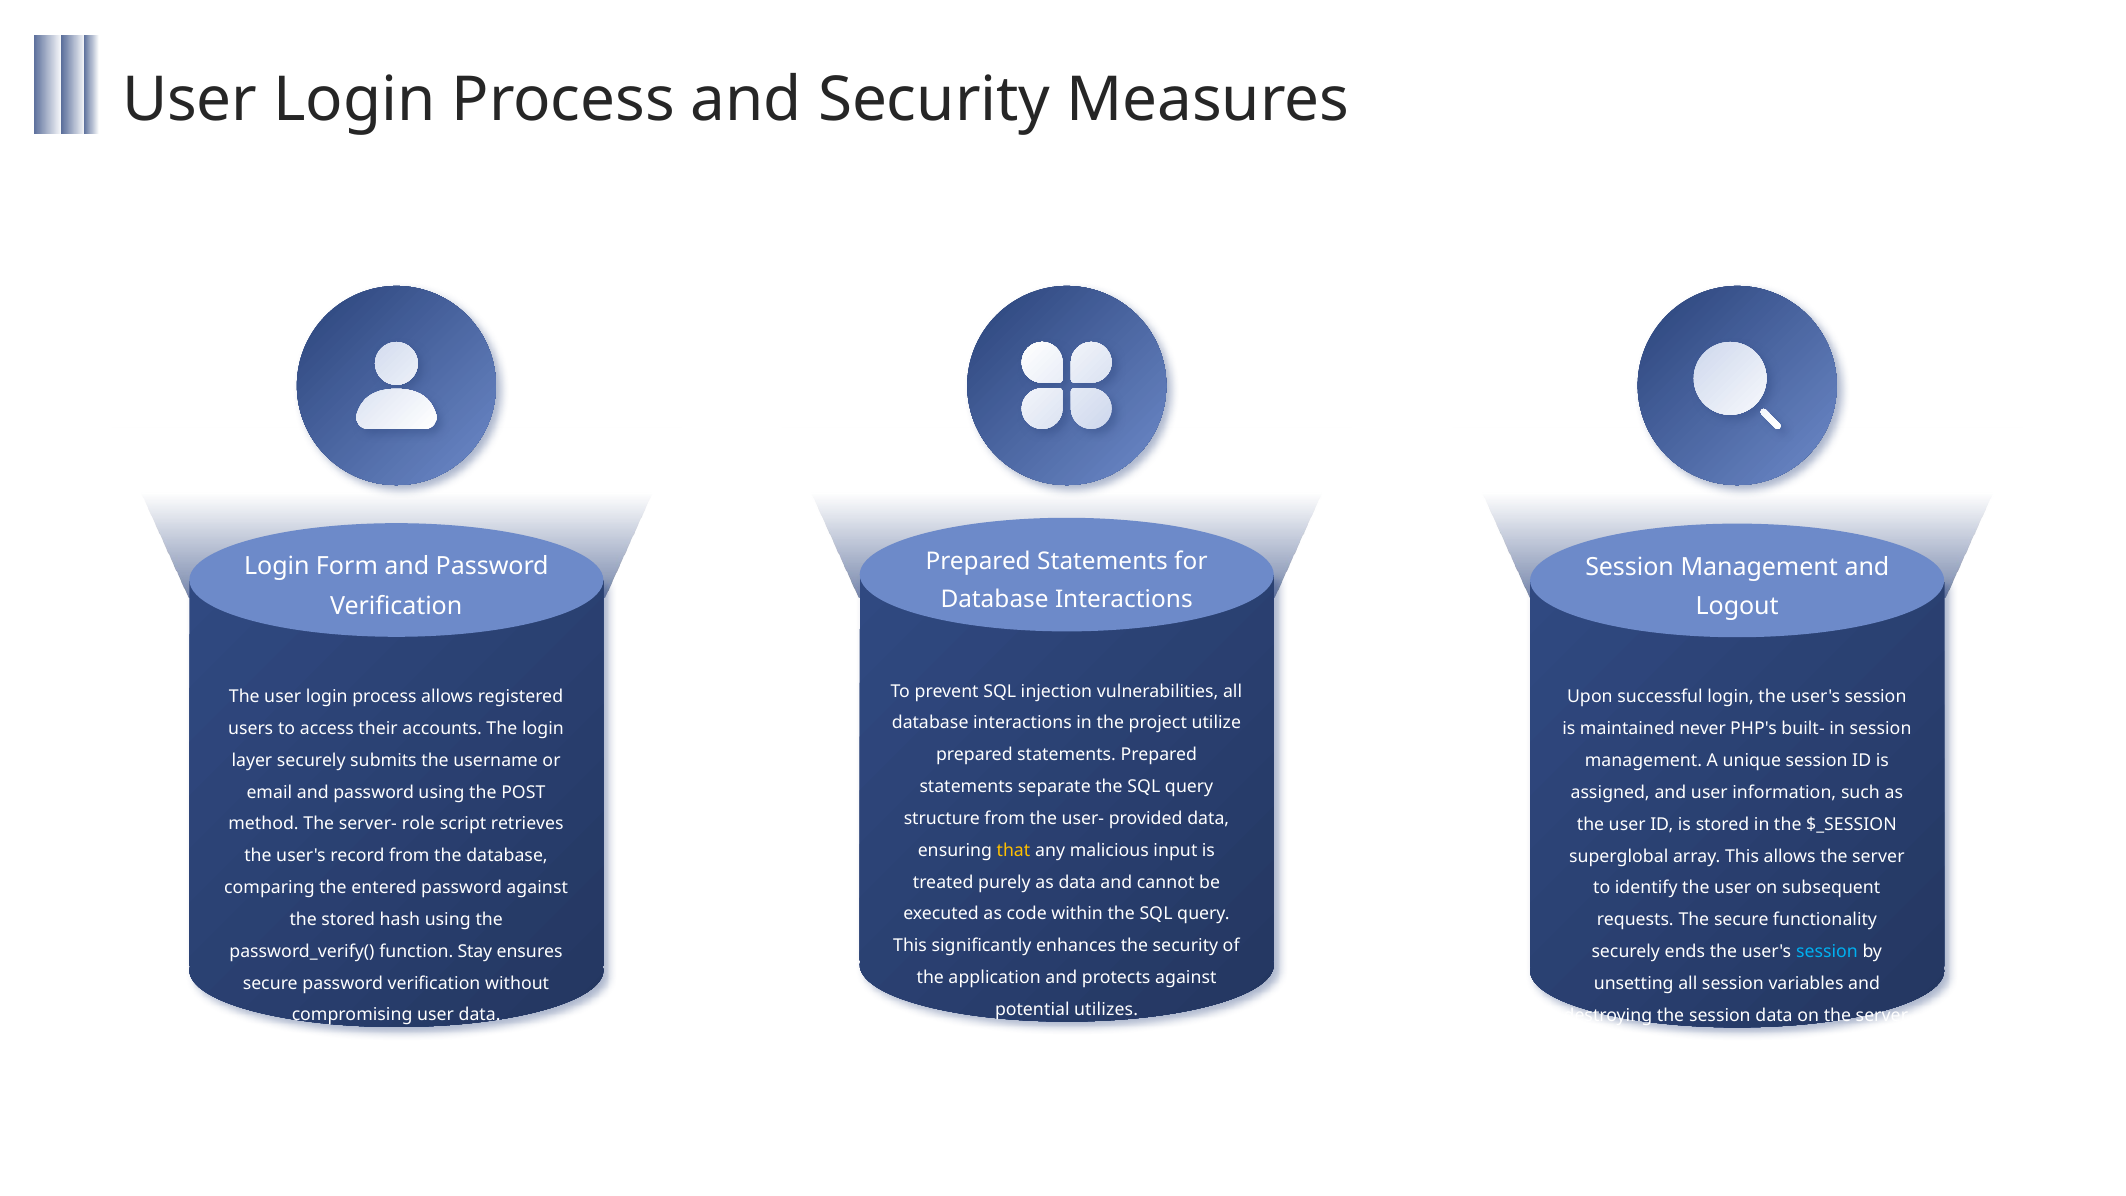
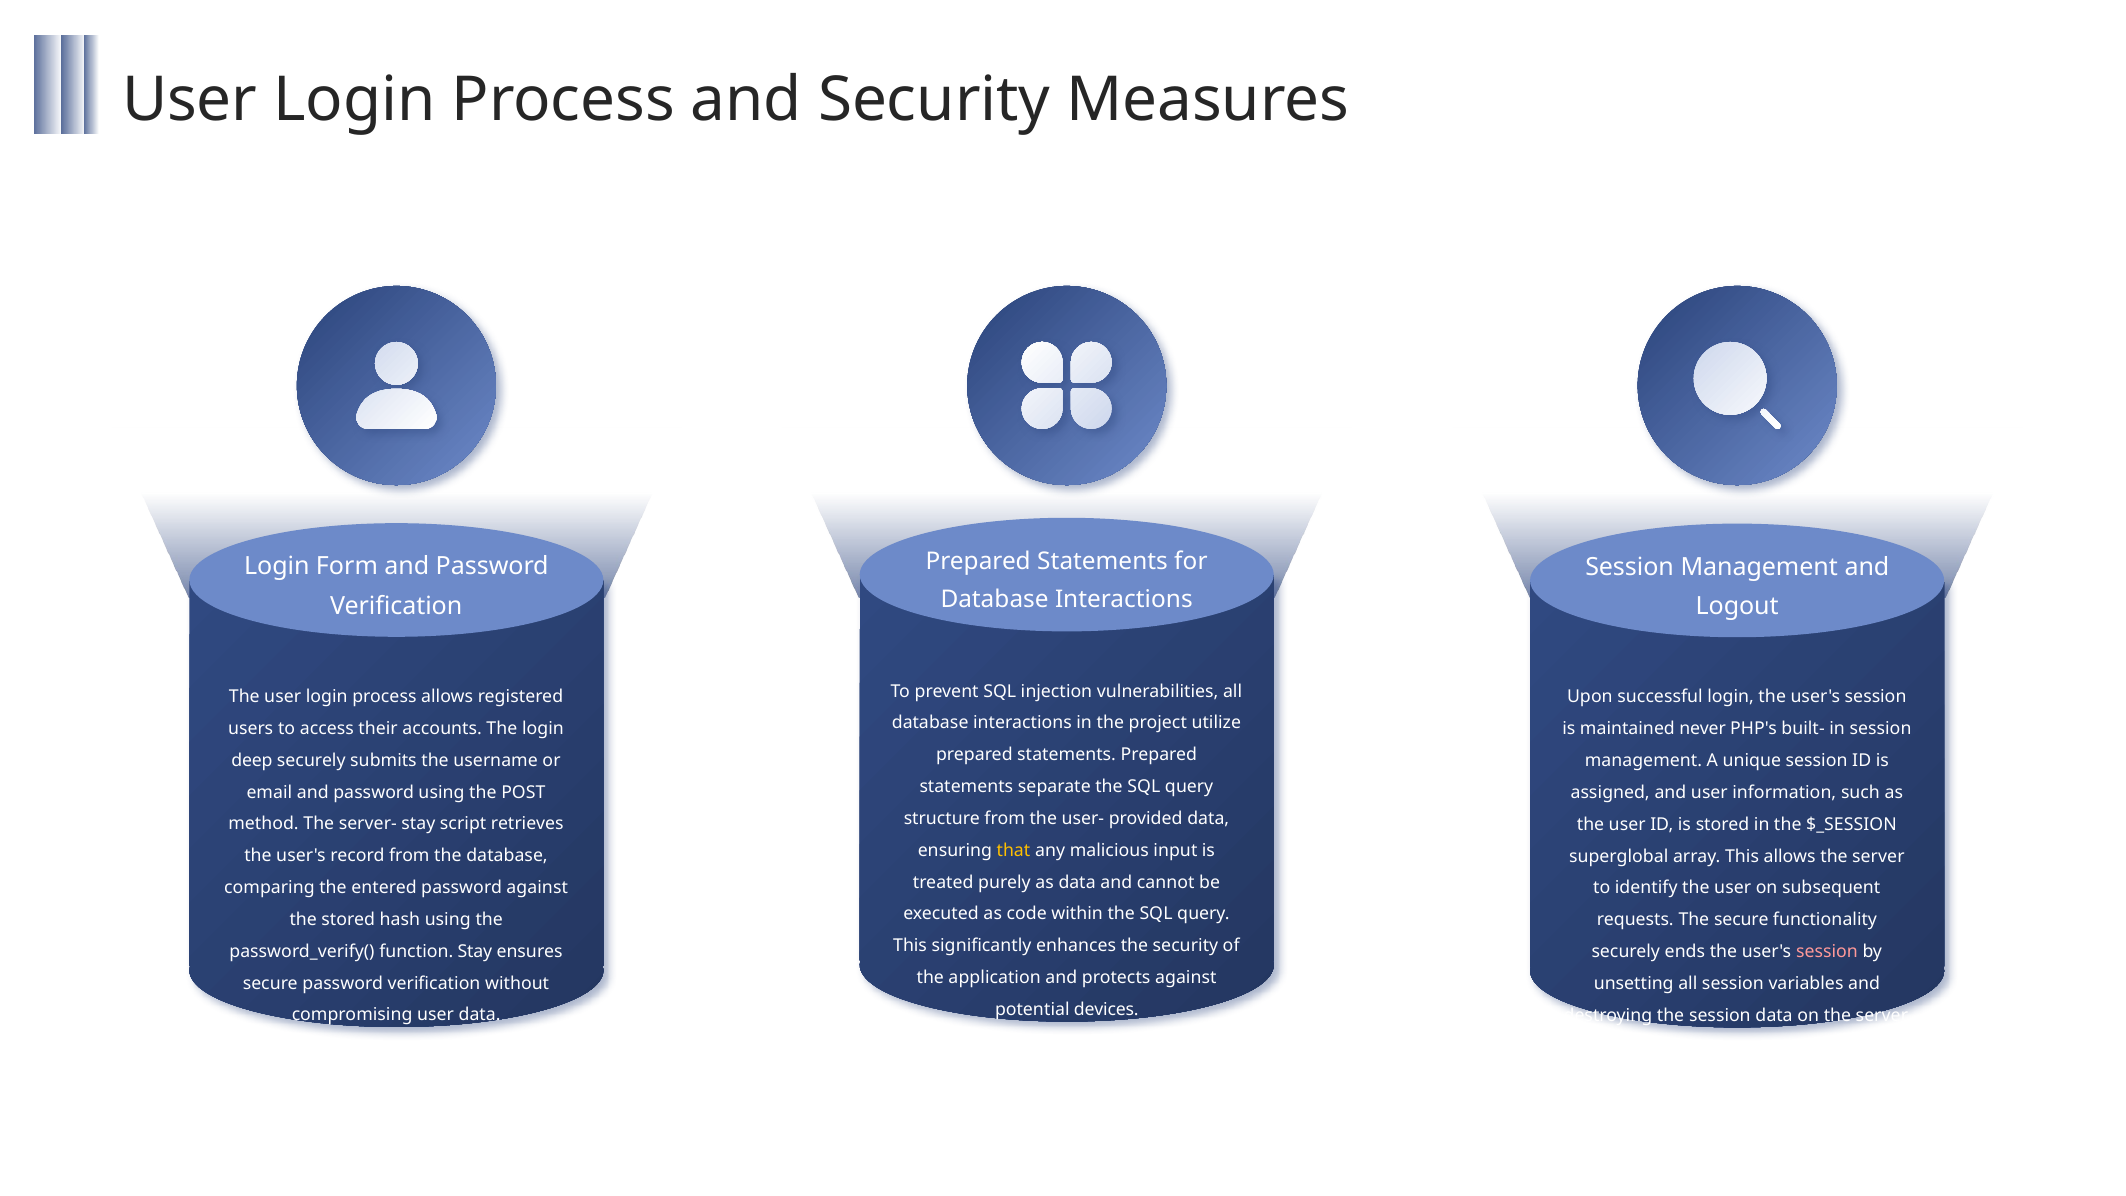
layer: layer -> deep
server- role: role -> stay
session at (1827, 952) colour: light blue -> pink
utilizes: utilizes -> devices
